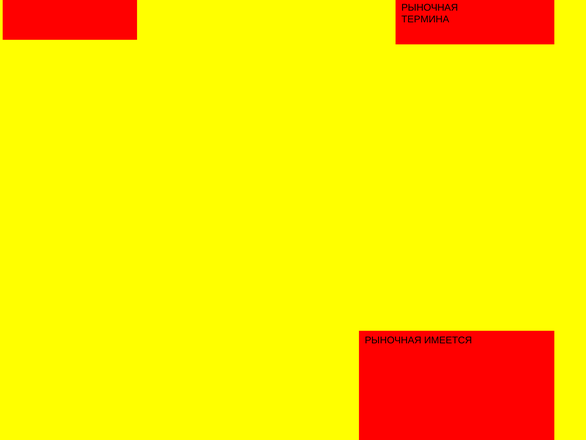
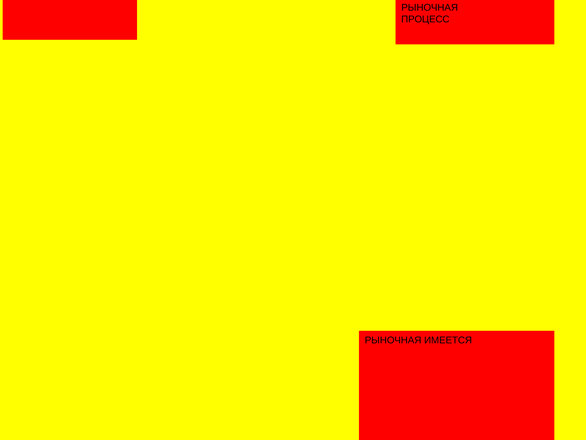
ТЕРМИНА: ТЕРМИНА -> ПРОЦЕСС
